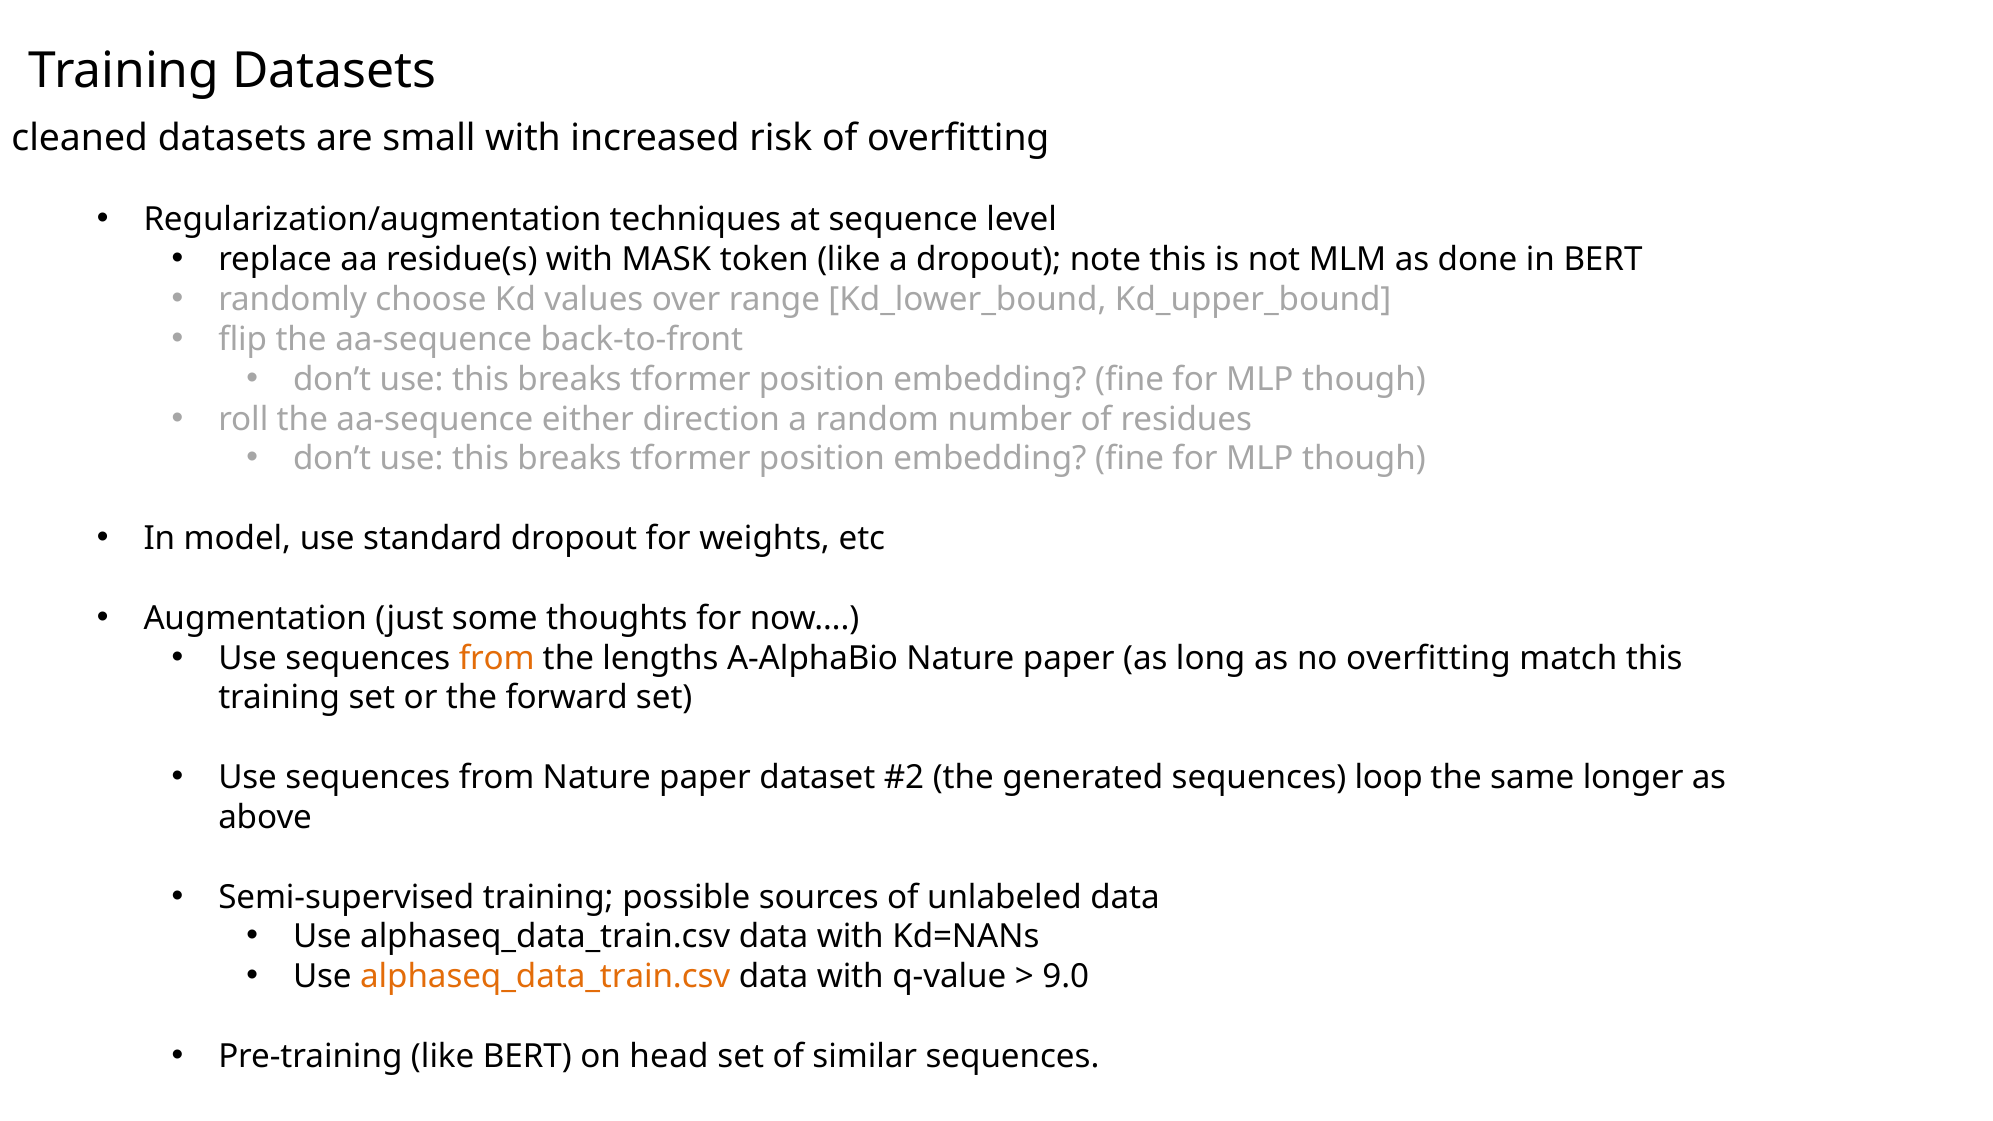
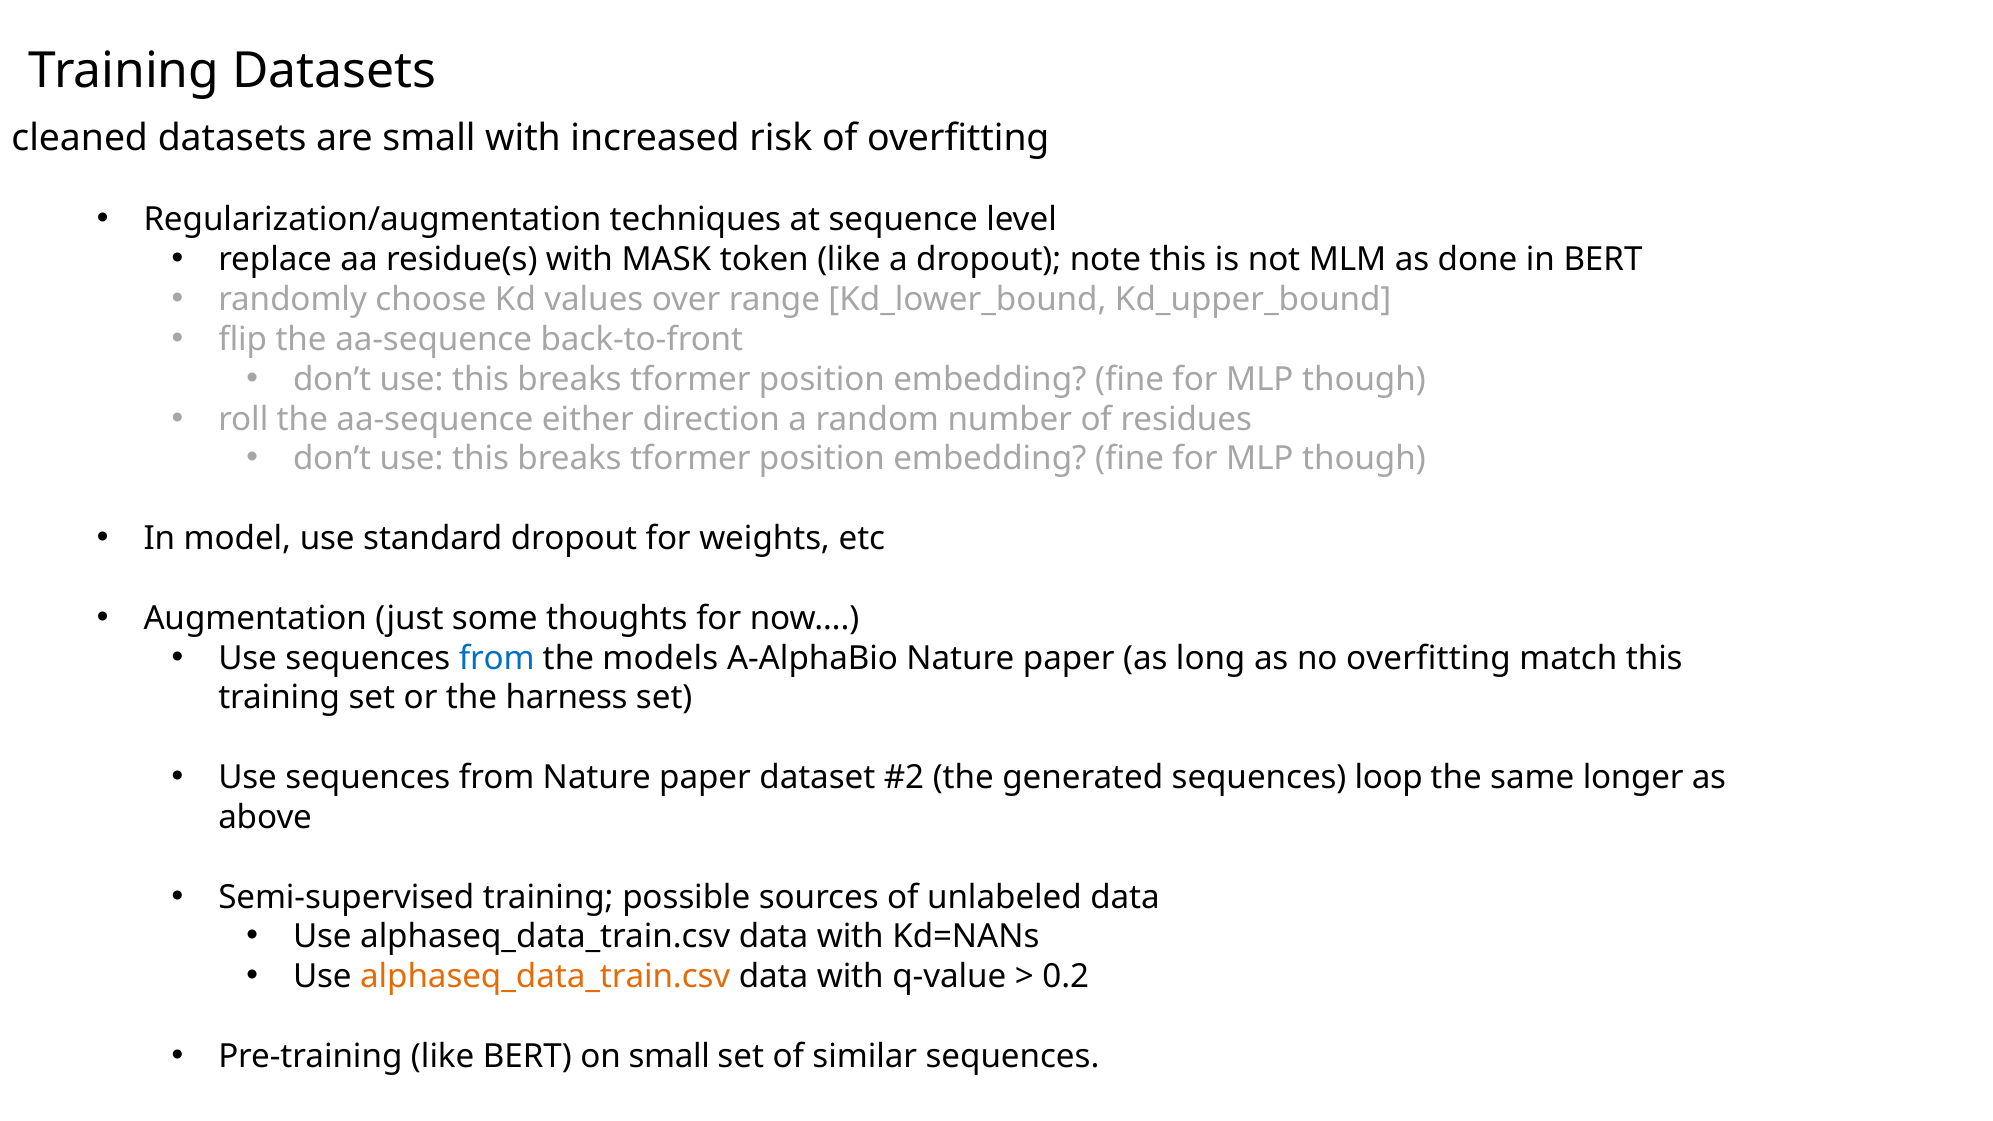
from at (497, 658) colour: orange -> blue
lengths: lengths -> models
forward: forward -> harness
9.0: 9.0 -> 0.2
on head: head -> small
